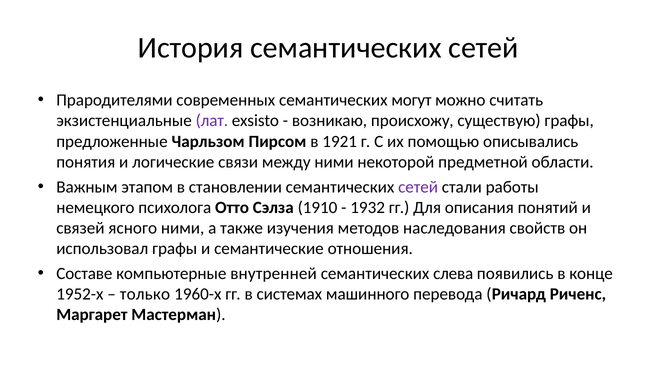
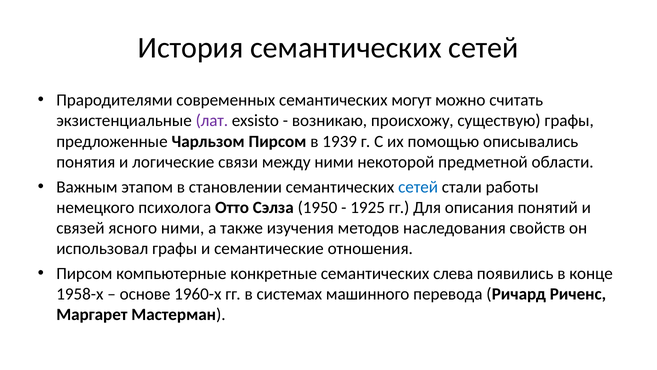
1921: 1921 -> 1939
сетей at (418, 187) colour: purple -> blue
1910: 1910 -> 1950
1932: 1932 -> 1925
Составе at (84, 273): Составе -> Пирсом
внутренней: внутренней -> конкретные
1952-х: 1952-х -> 1958-х
только: только -> основе
